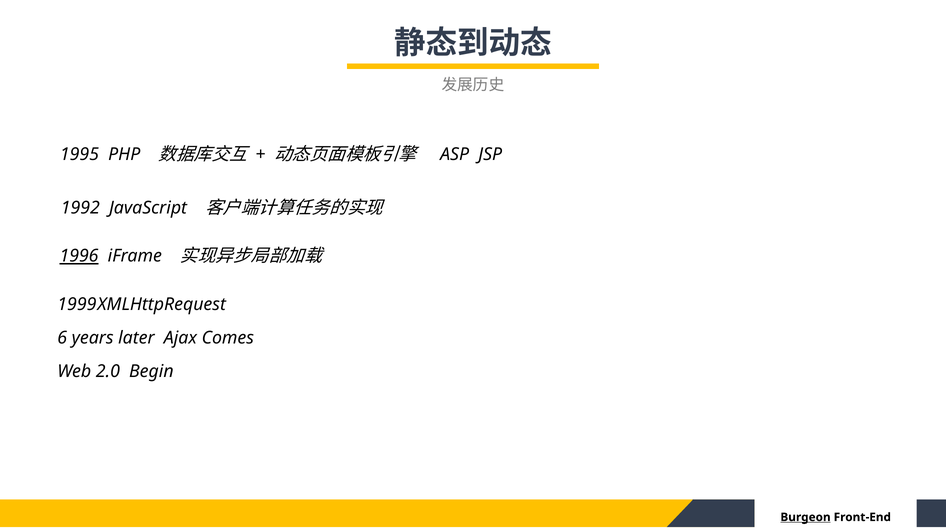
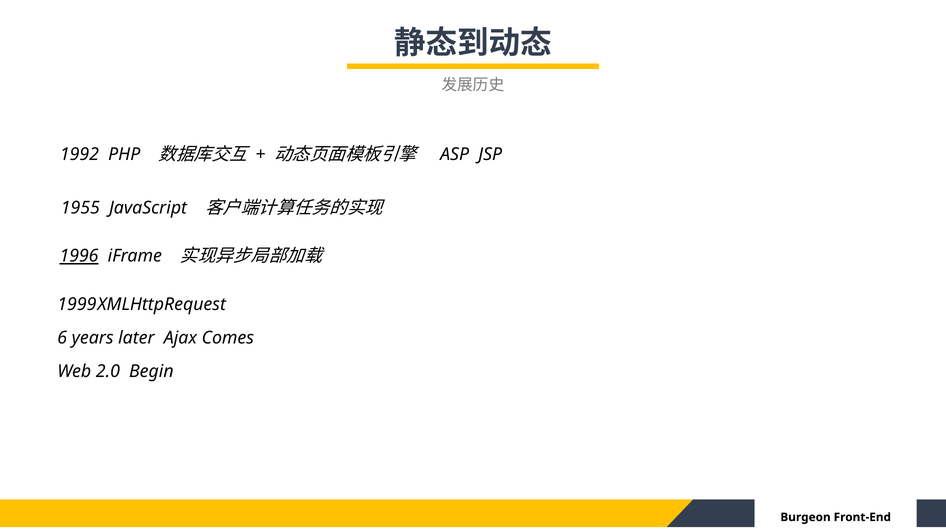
1995: 1995 -> 1992
1992: 1992 -> 1955
Burgeon underline: present -> none
